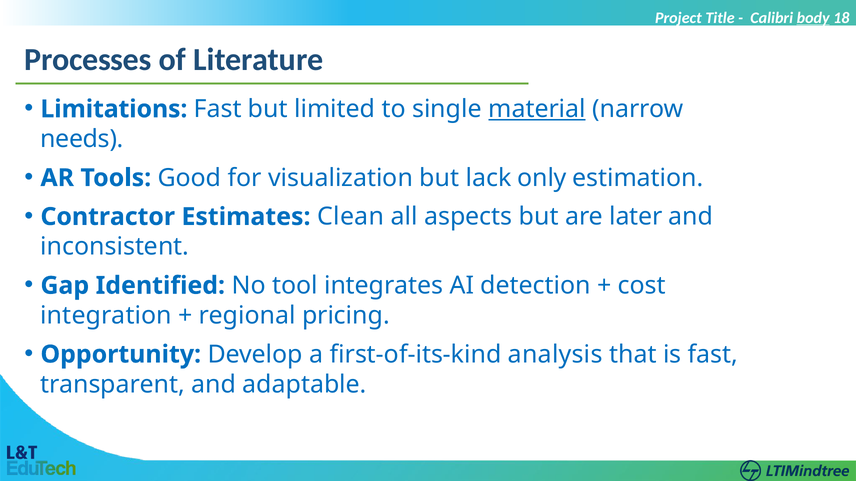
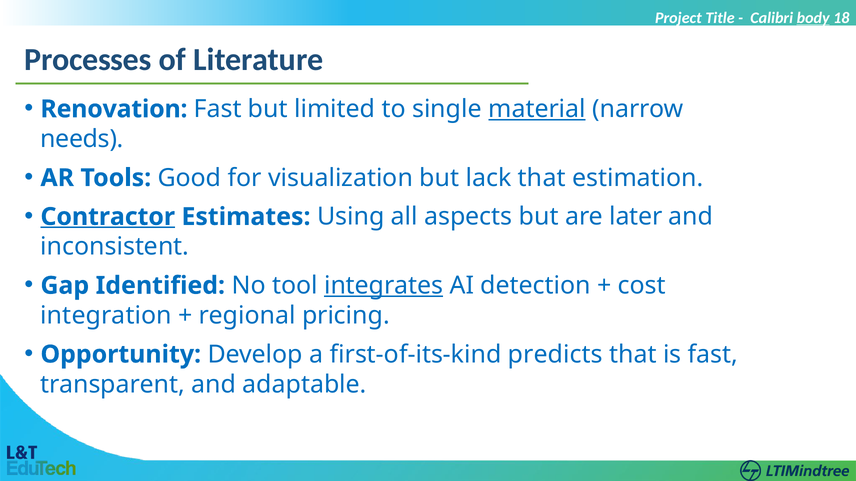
Limitations: Limitations -> Renovation
lack only: only -> that
Contractor underline: none -> present
Clean: Clean -> Using
integrates underline: none -> present
analysis: analysis -> predicts
